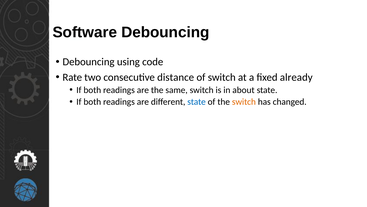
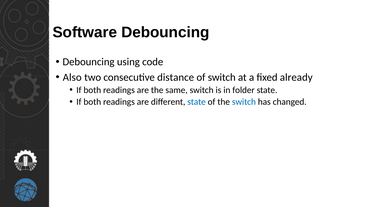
Rate: Rate -> Also
about: about -> folder
switch at (244, 102) colour: orange -> blue
